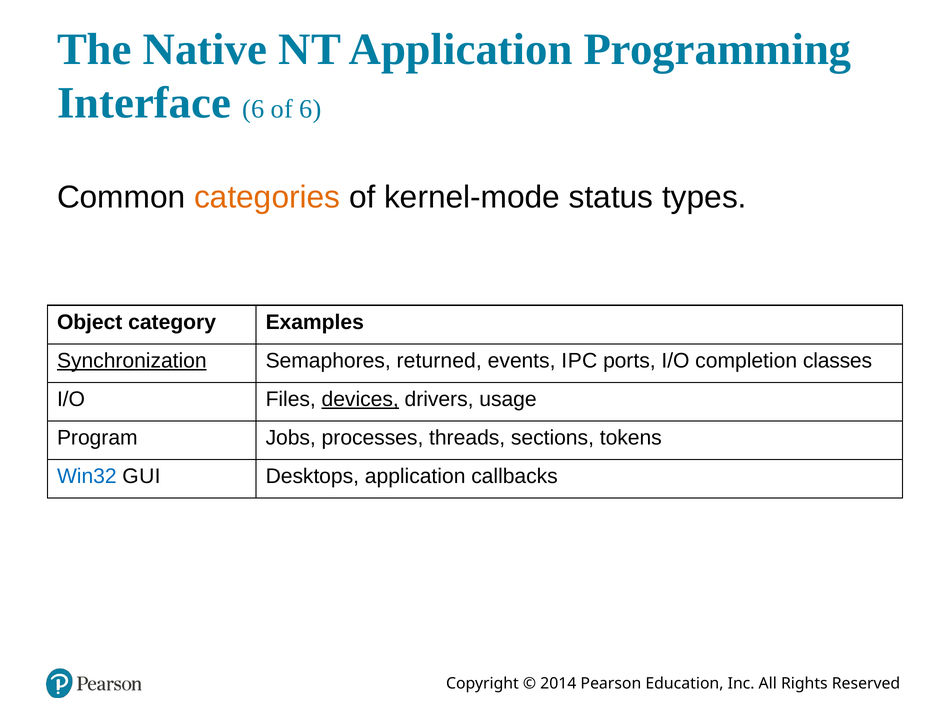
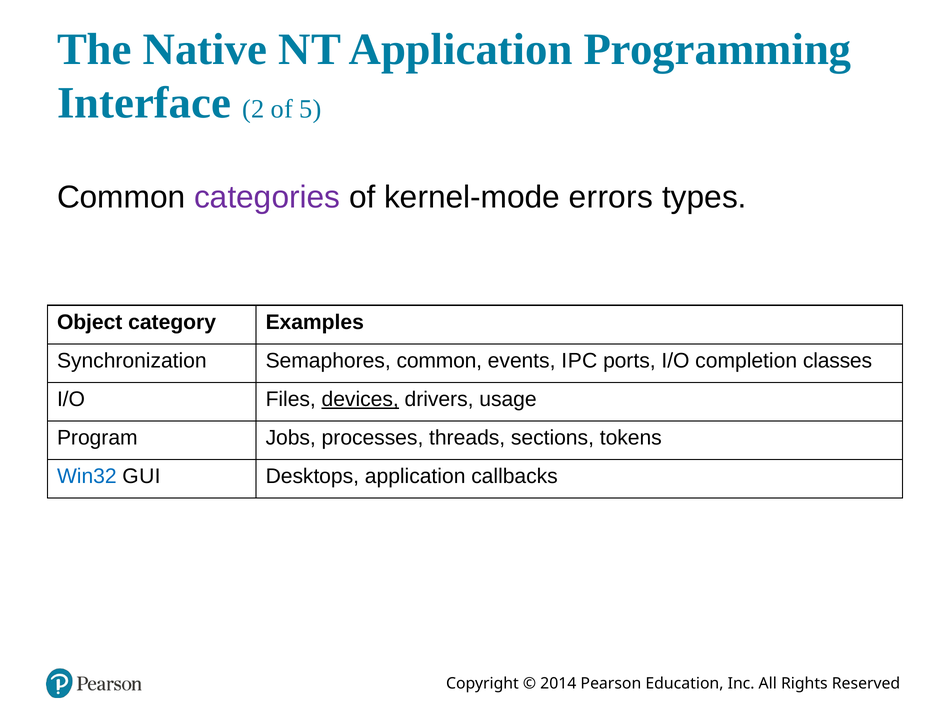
Interface 6: 6 -> 2
of 6: 6 -> 5
categories colour: orange -> purple
status: status -> errors
Synchronization underline: present -> none
Semaphores returned: returned -> common
